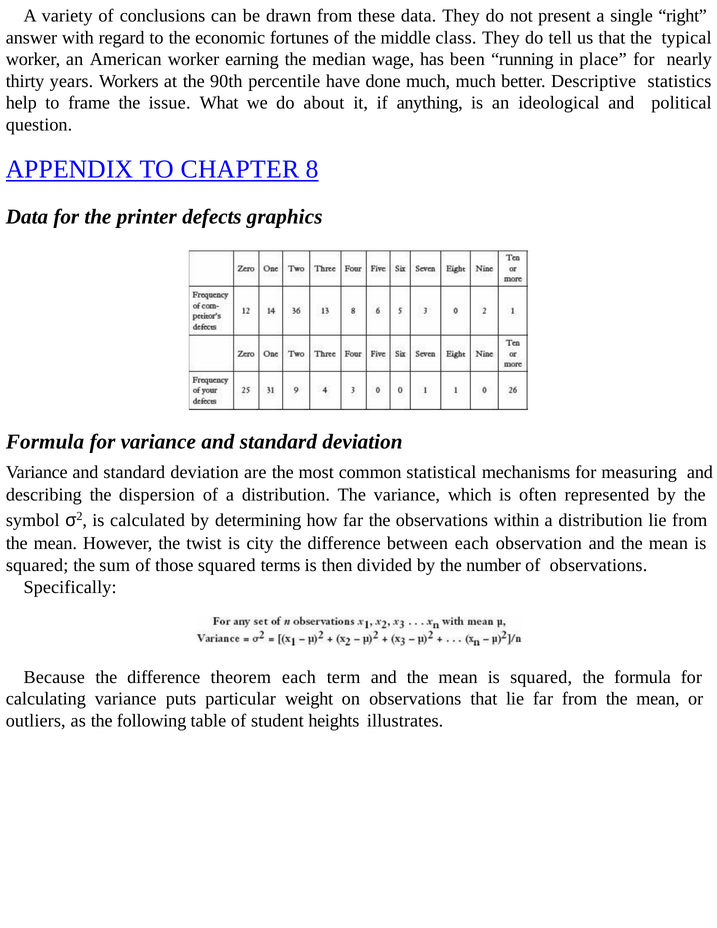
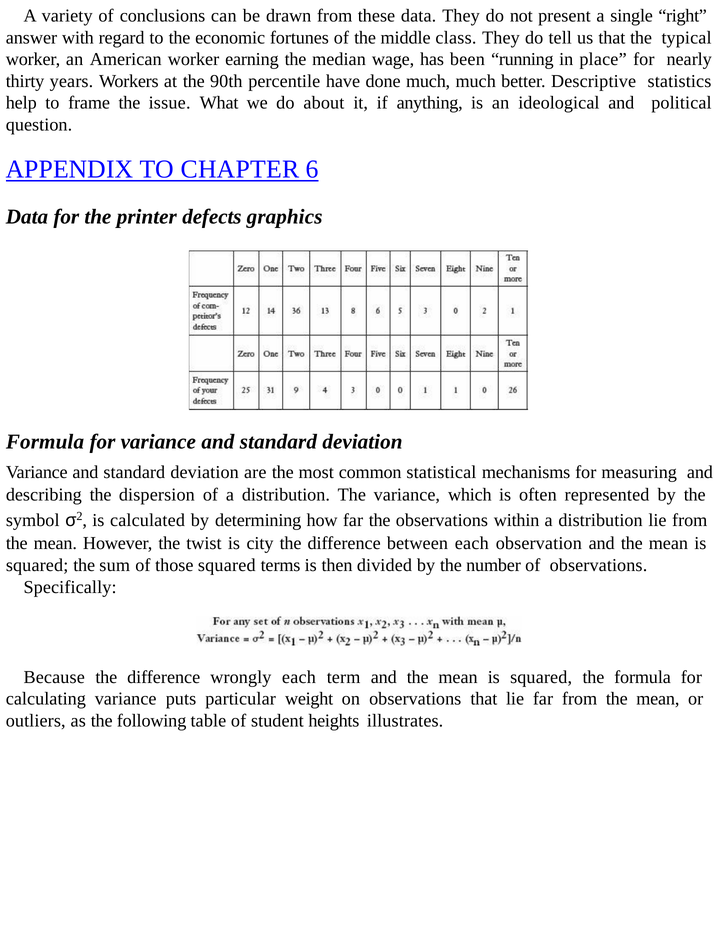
8: 8 -> 6
theorem: theorem -> wrongly
